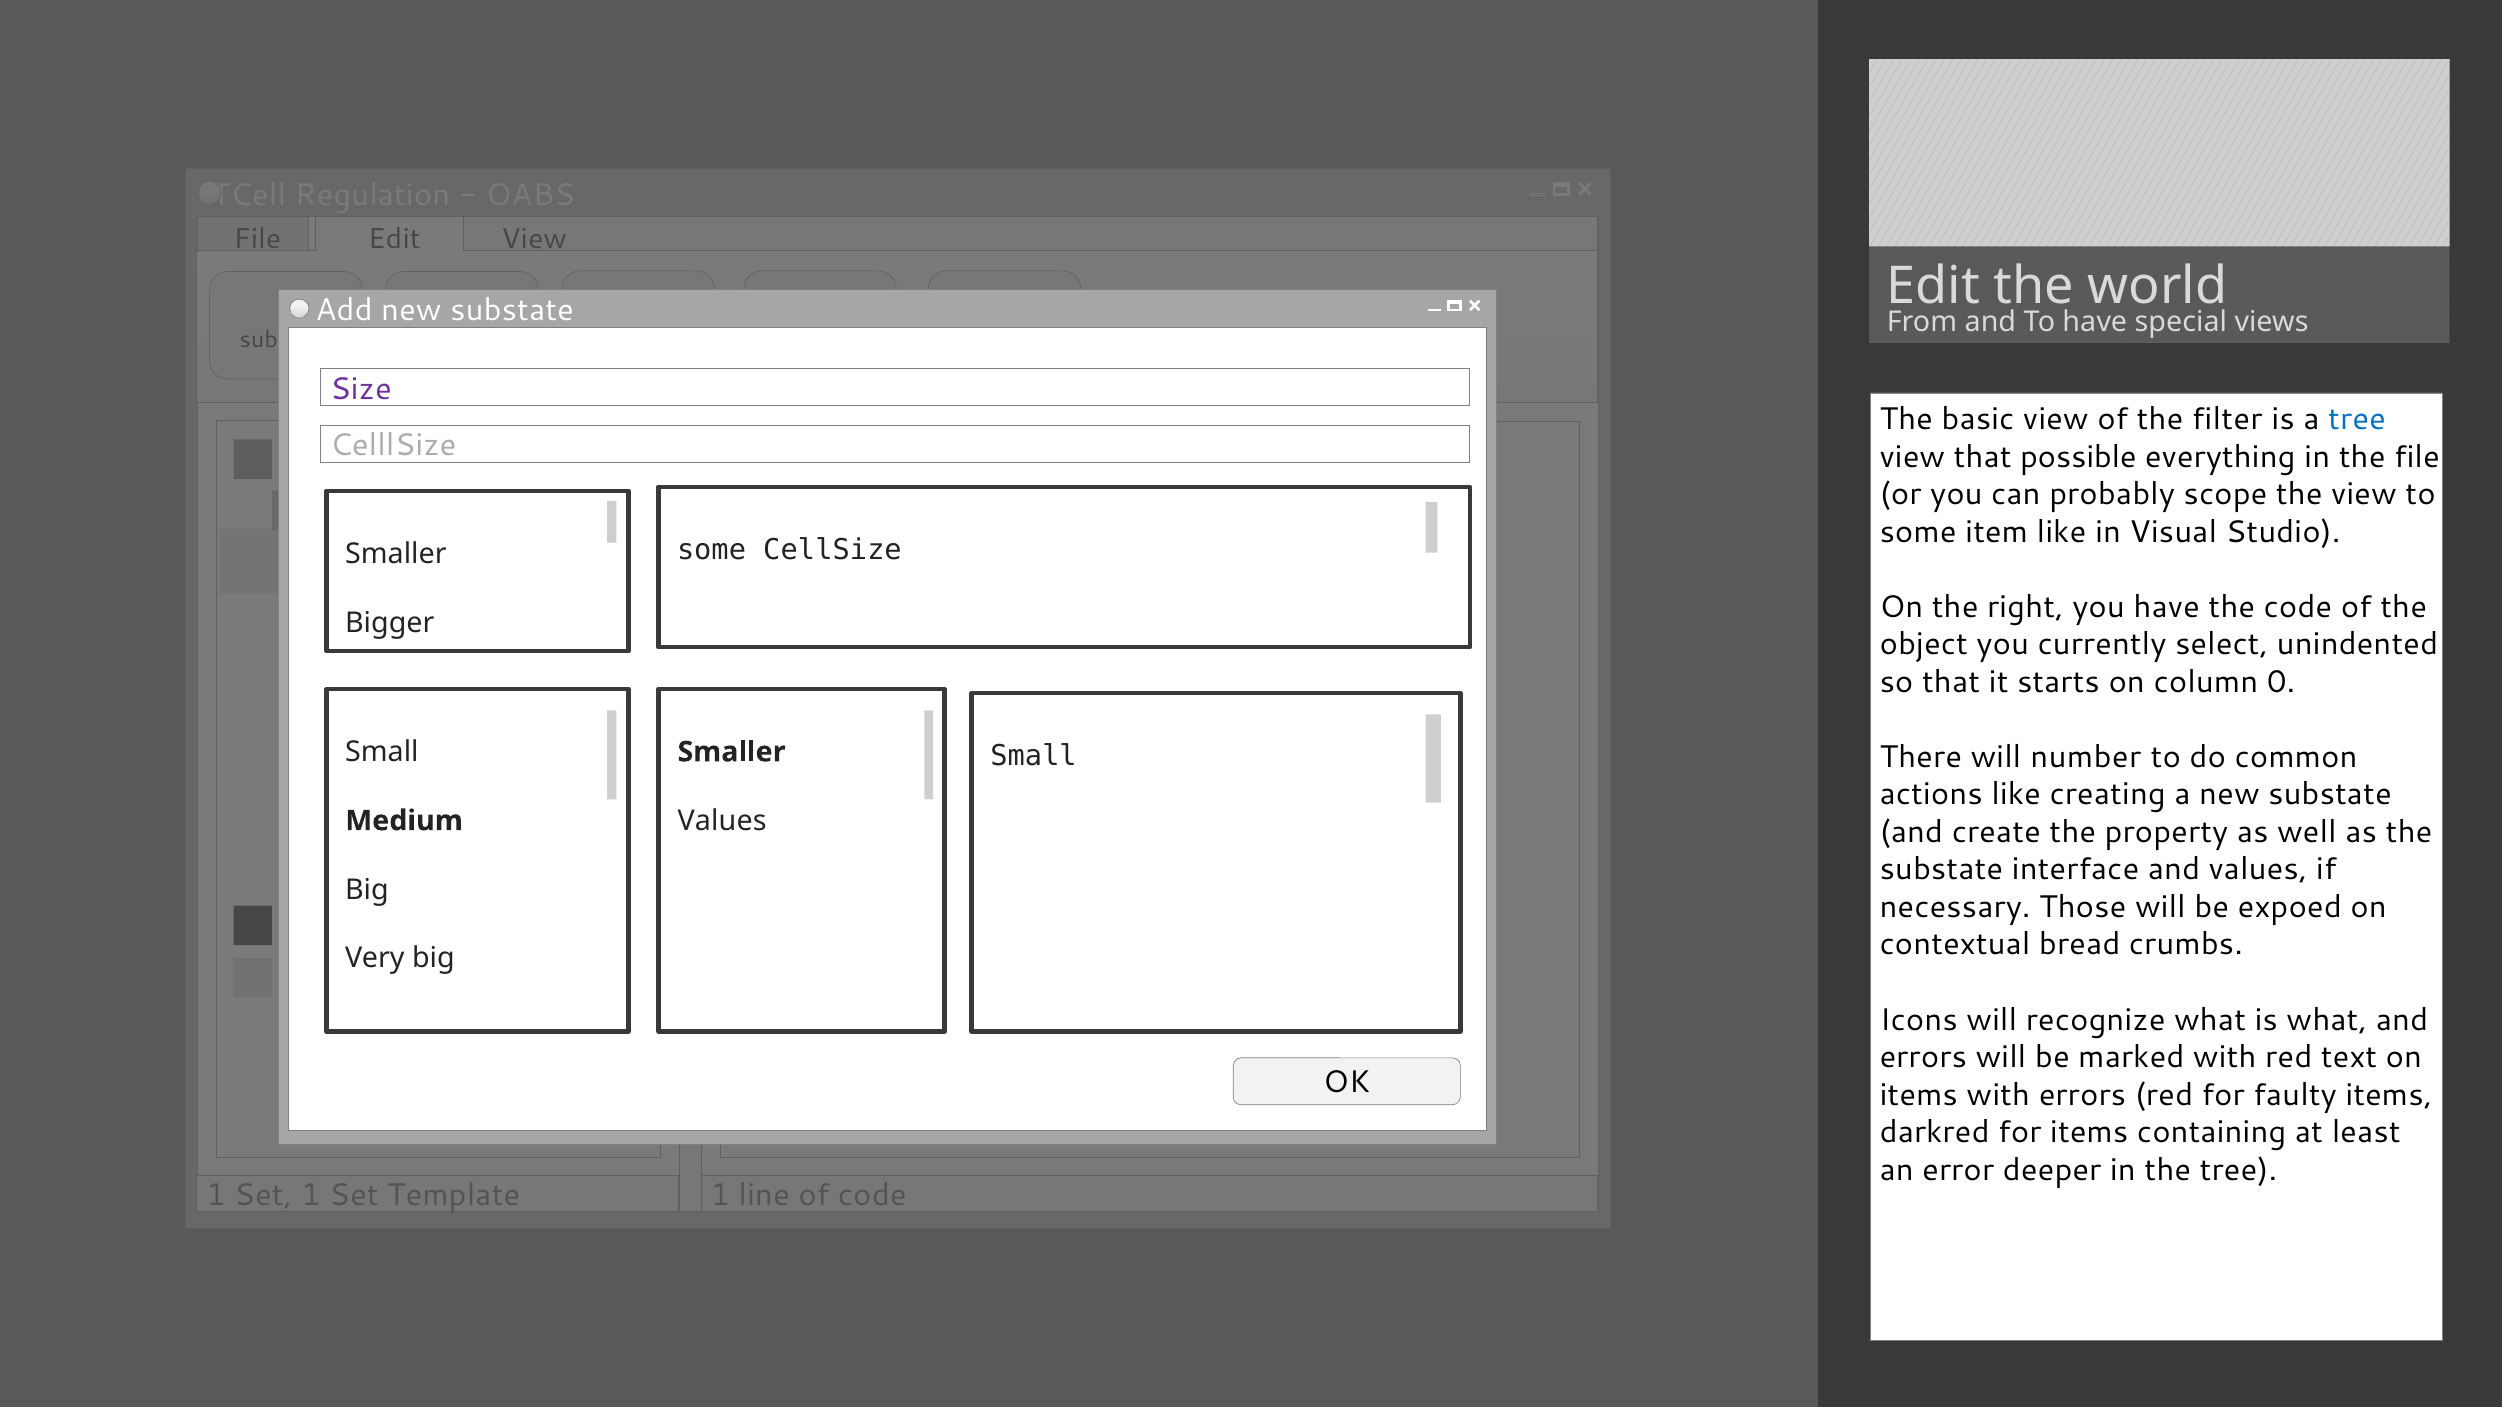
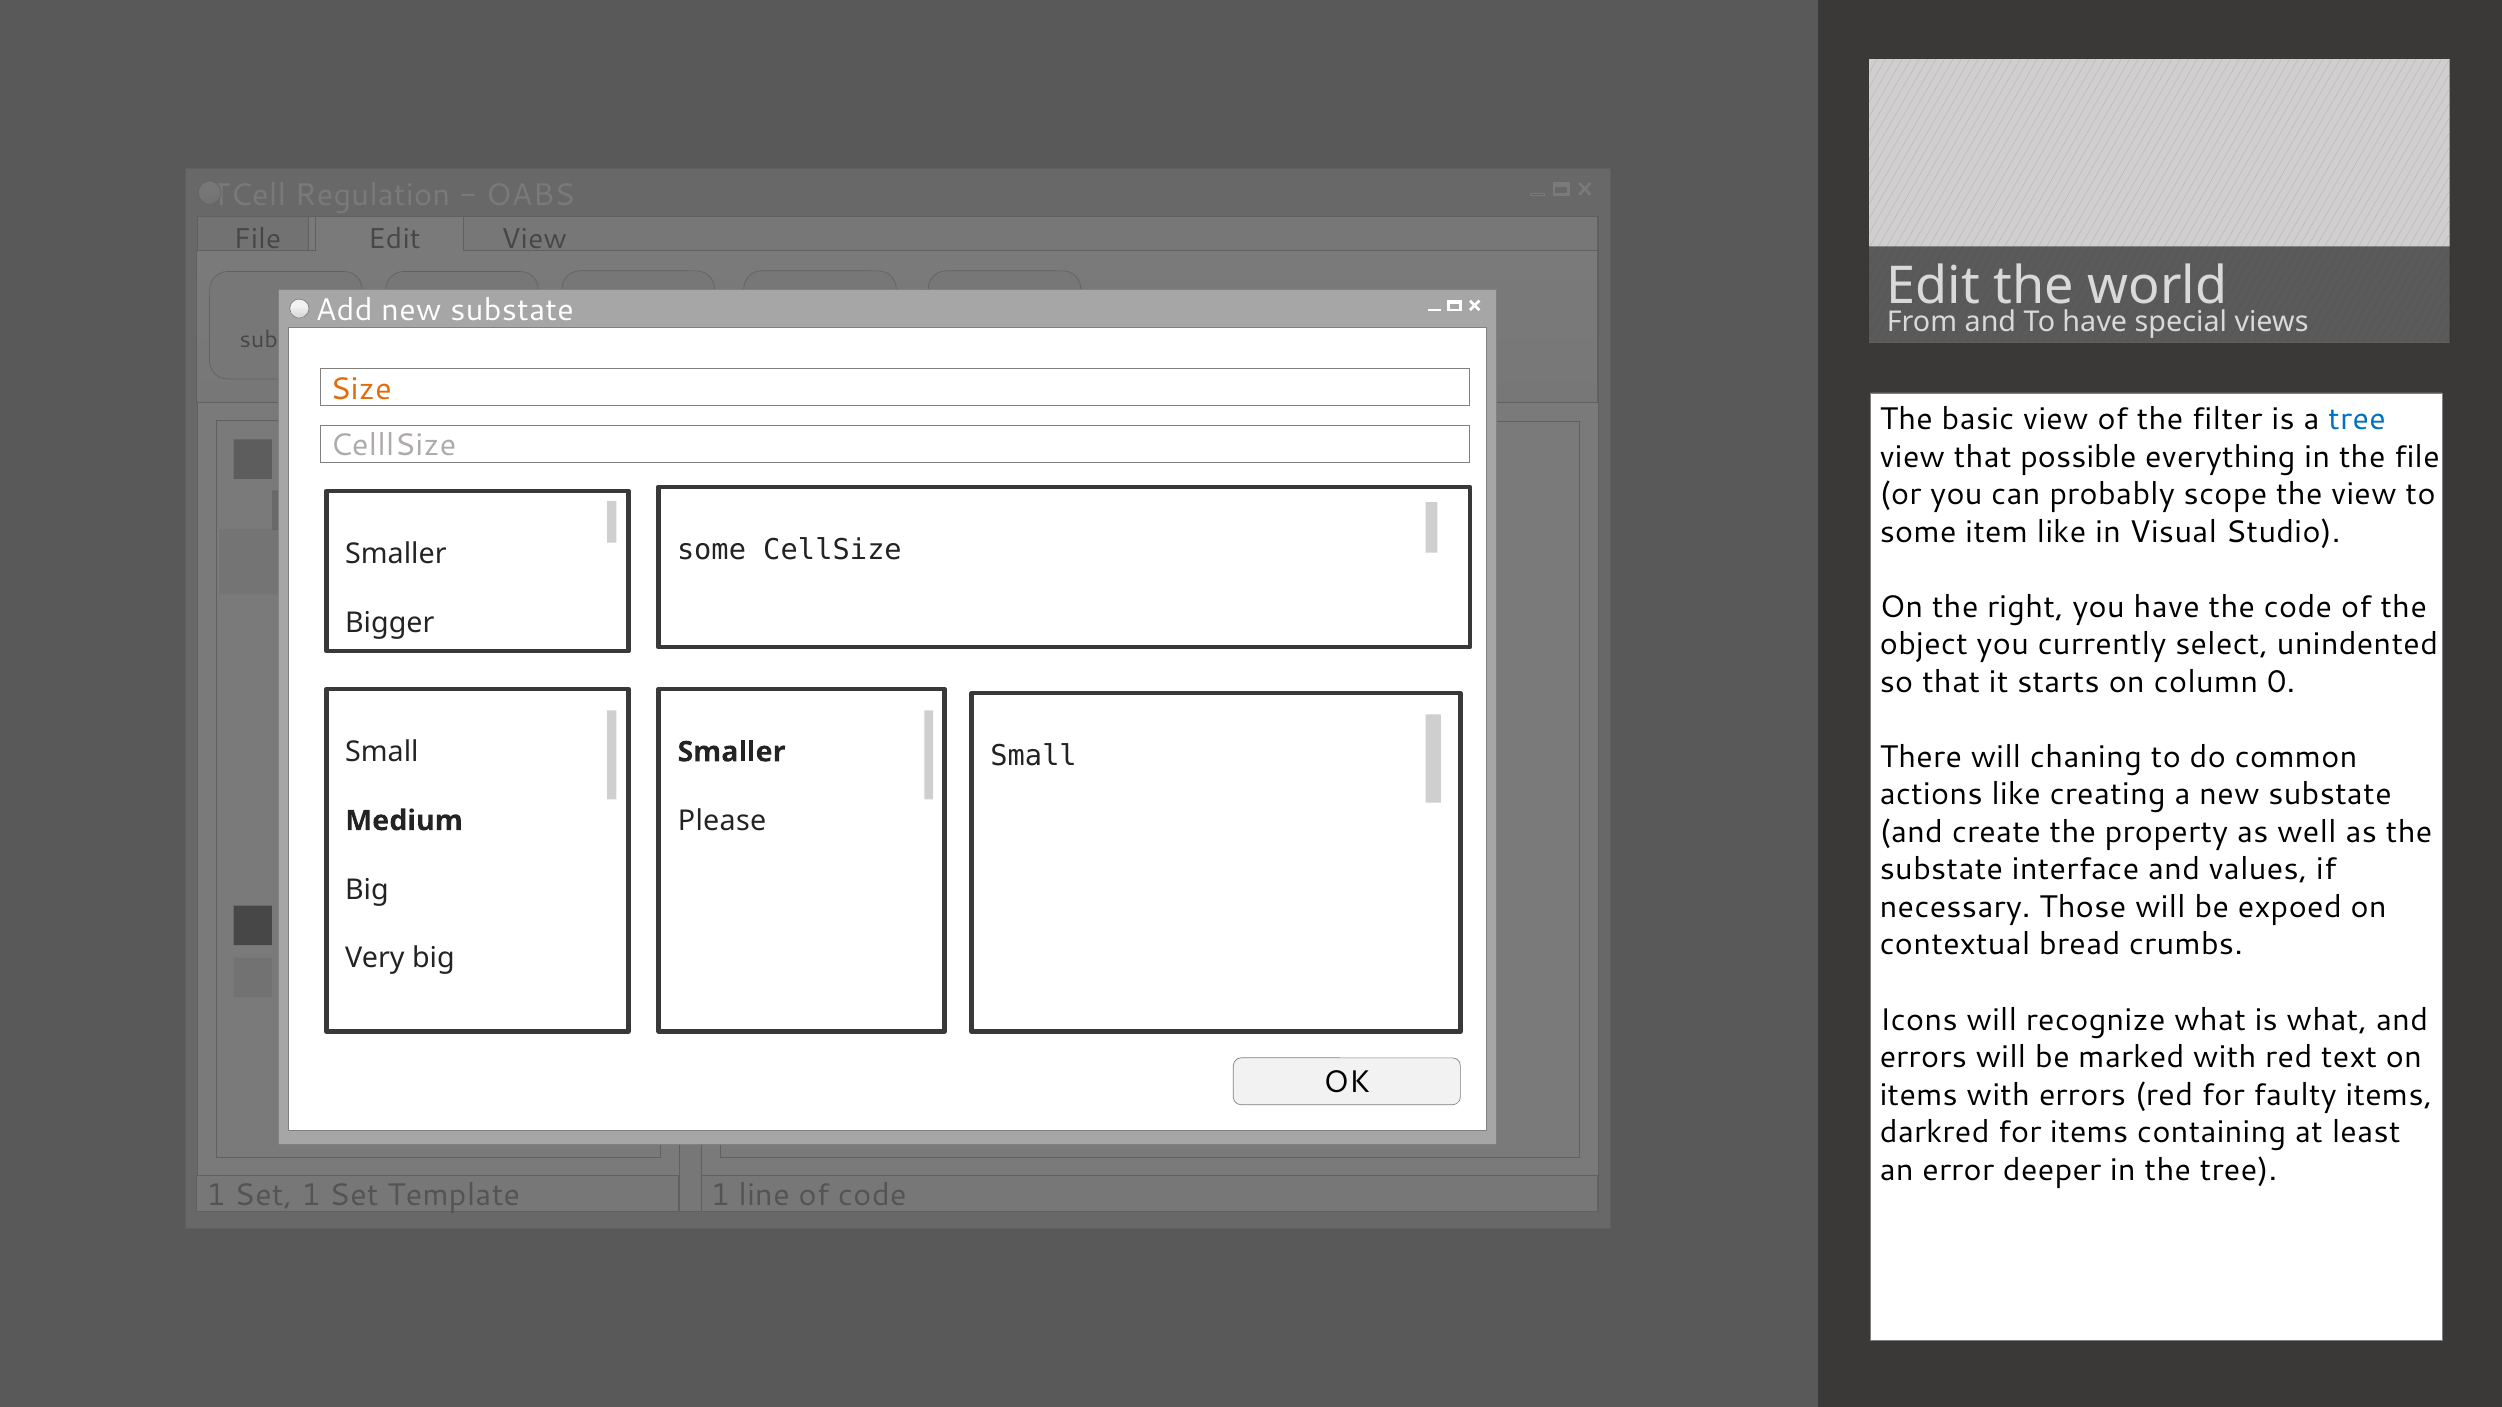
Size colour: purple -> orange
number: number -> chaning
Values at (722, 821): Values -> Please
